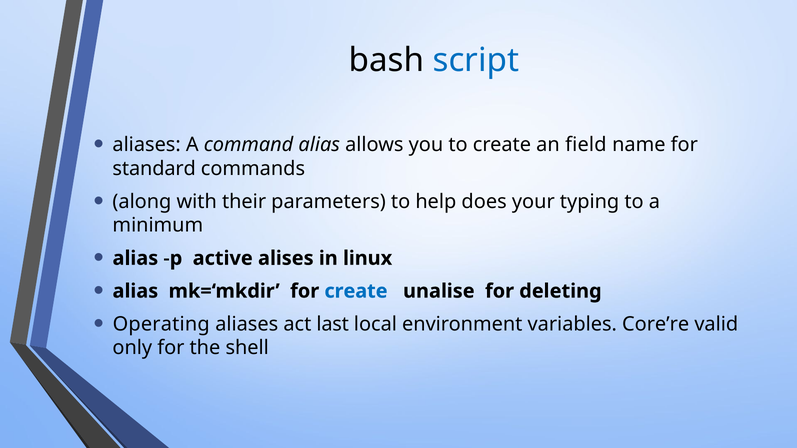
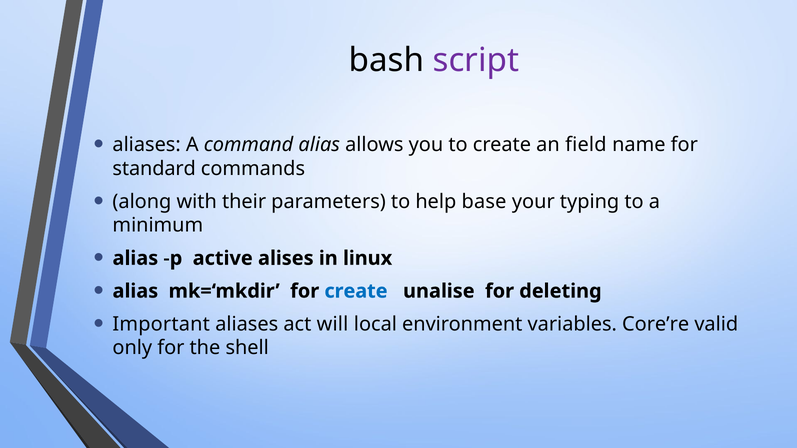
script colour: blue -> purple
does: does -> base
Operating: Operating -> Important
last: last -> will
